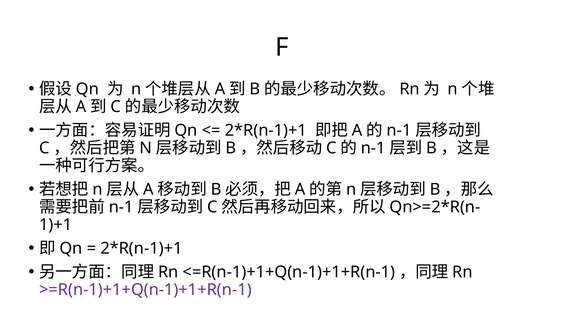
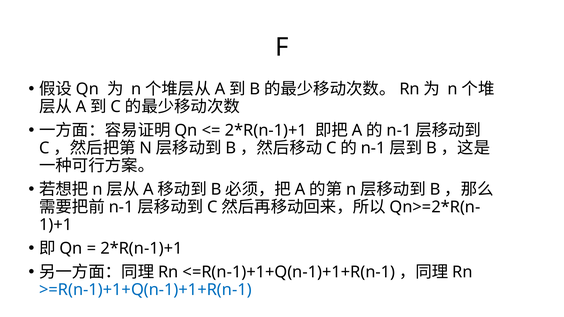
>=R(n-1)+1+Q(n-1)+1+R(n-1 colour: purple -> blue
